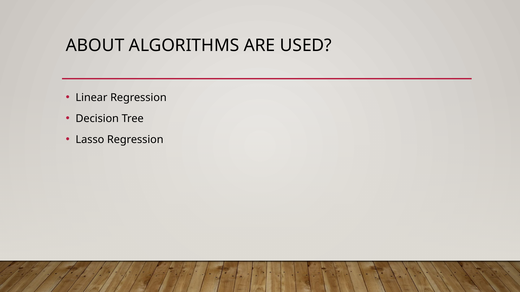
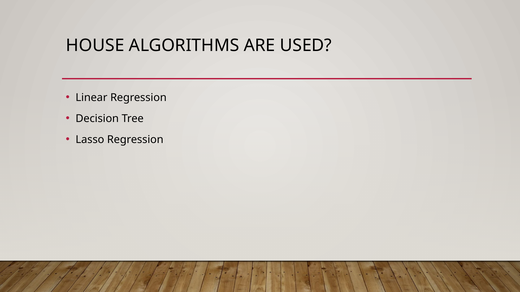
ABOUT: ABOUT -> HOUSE
